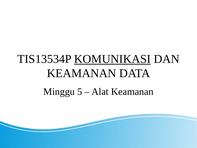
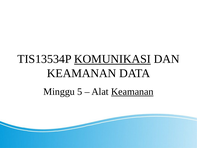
Keamanan at (132, 92) underline: none -> present
